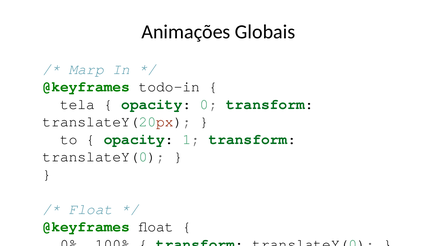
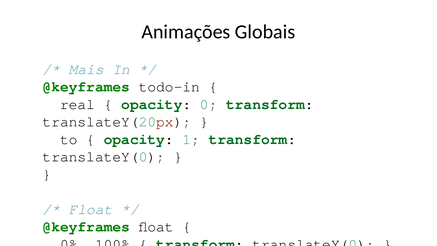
Marp: Marp -> Mais
tela: tela -> real
